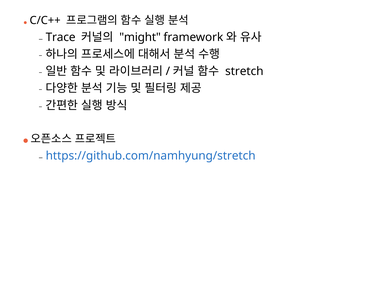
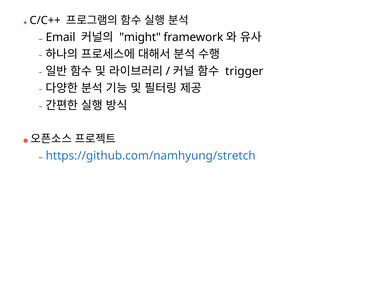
Trace: Trace -> Email
stretch: stretch -> trigger
